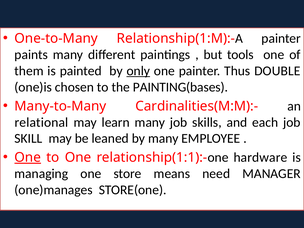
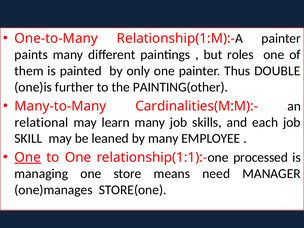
tools: tools -> roles
only underline: present -> none
chosen: chosen -> further
PAINTING(bases: PAINTING(bases -> PAINTING(other
hardware: hardware -> processed
